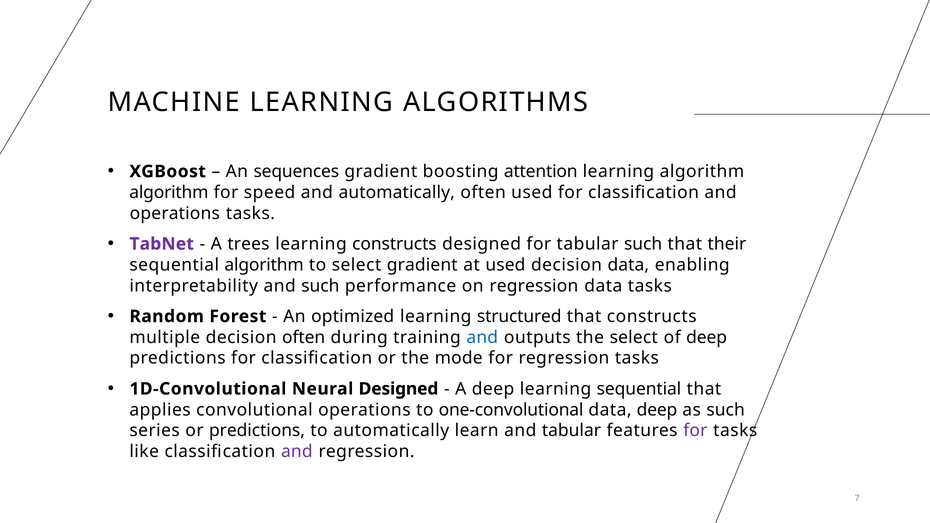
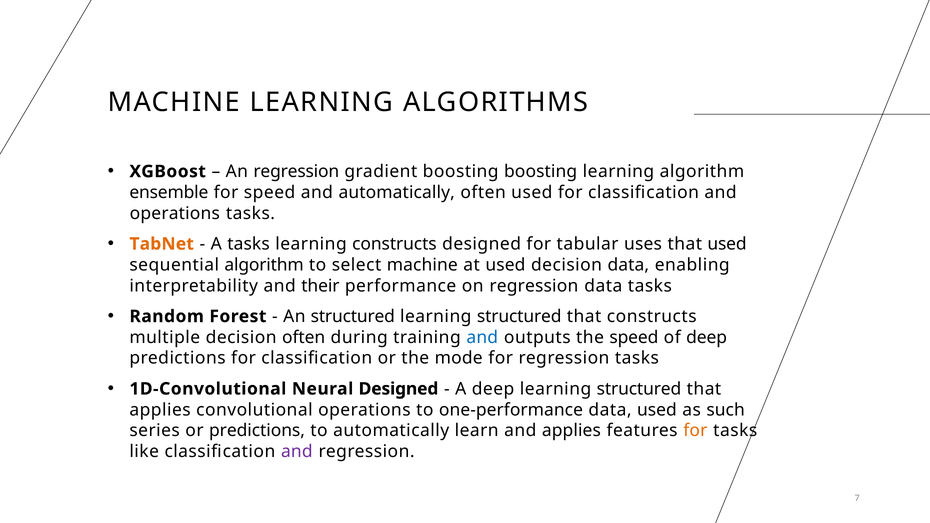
An sequences: sequences -> regression
boosting attention: attention -> boosting
algorithm at (169, 192): algorithm -> ensemble
TabNet colour: purple -> orange
A trees: trees -> tasks
tabular such: such -> uses
that their: their -> used
select gradient: gradient -> machine
and such: such -> their
An optimized: optimized -> structured
the select: select -> speed
deep learning sequential: sequential -> structured
one-convolutional: one-convolutional -> one-performance
data deep: deep -> used
and tabular: tabular -> applies
for at (695, 431) colour: purple -> orange
